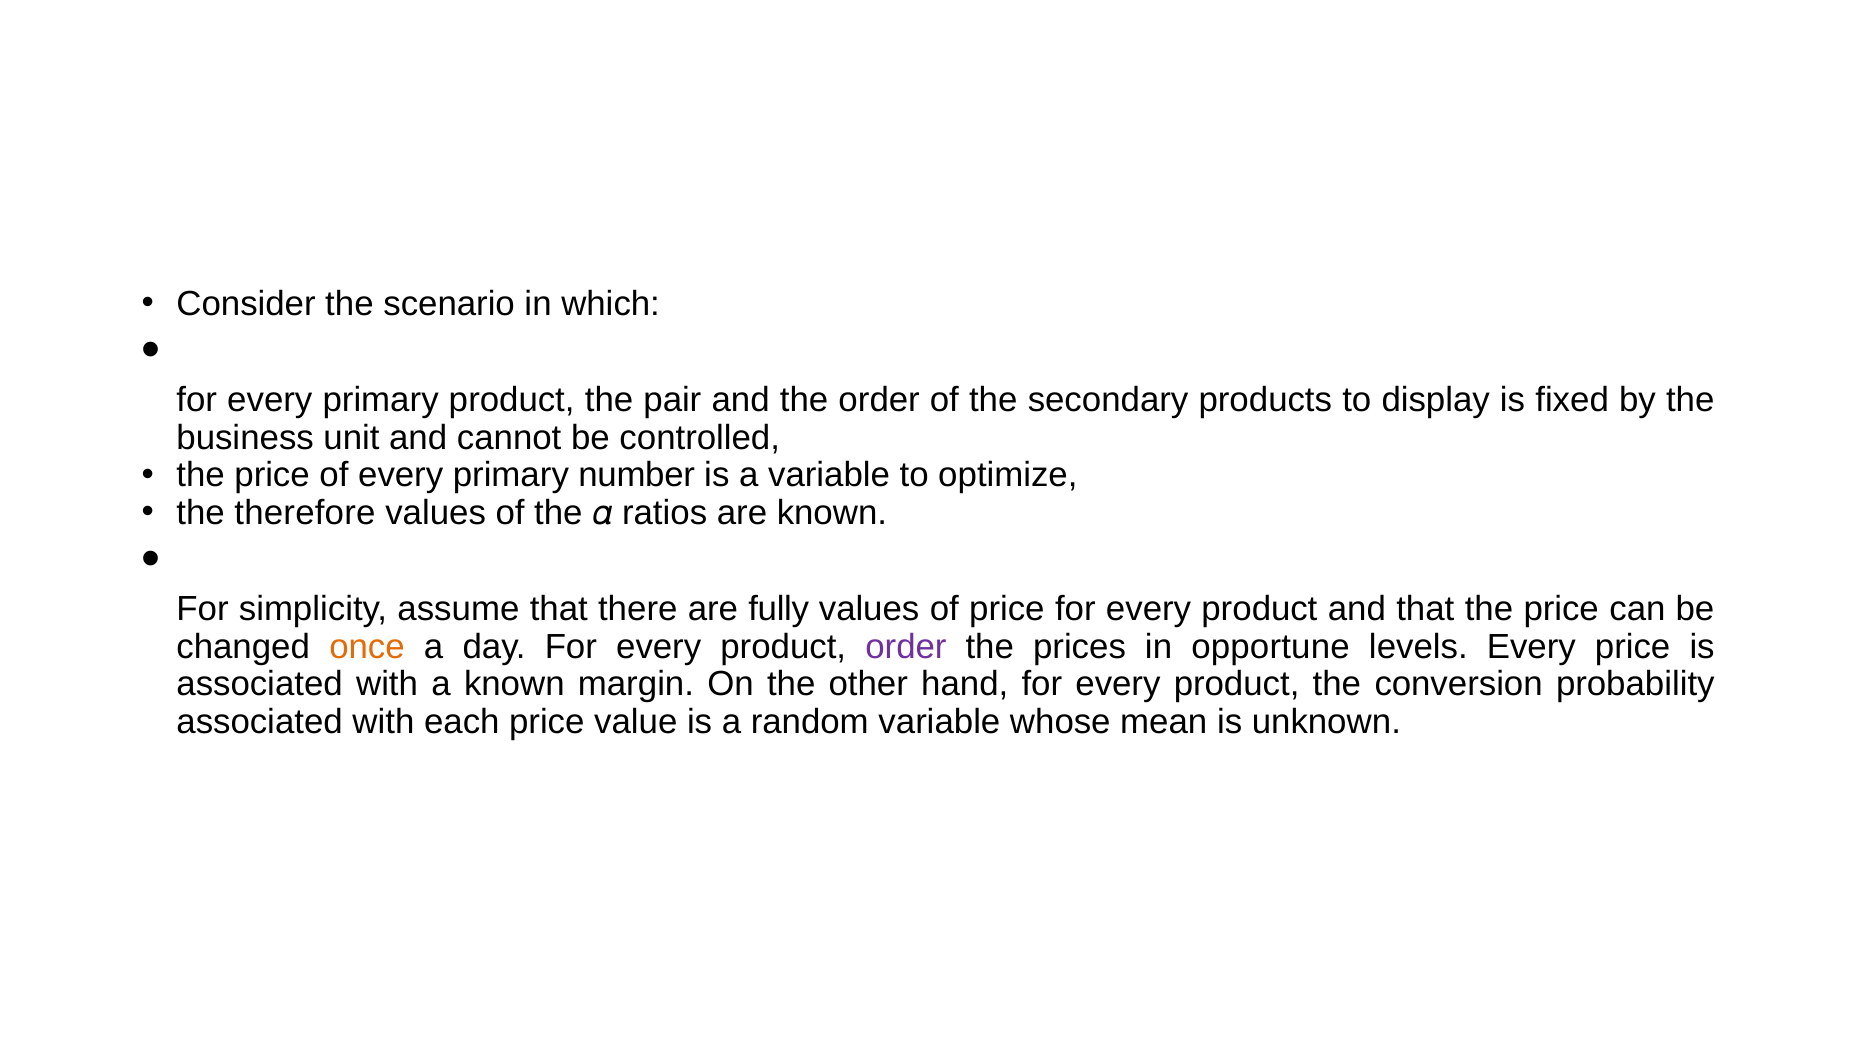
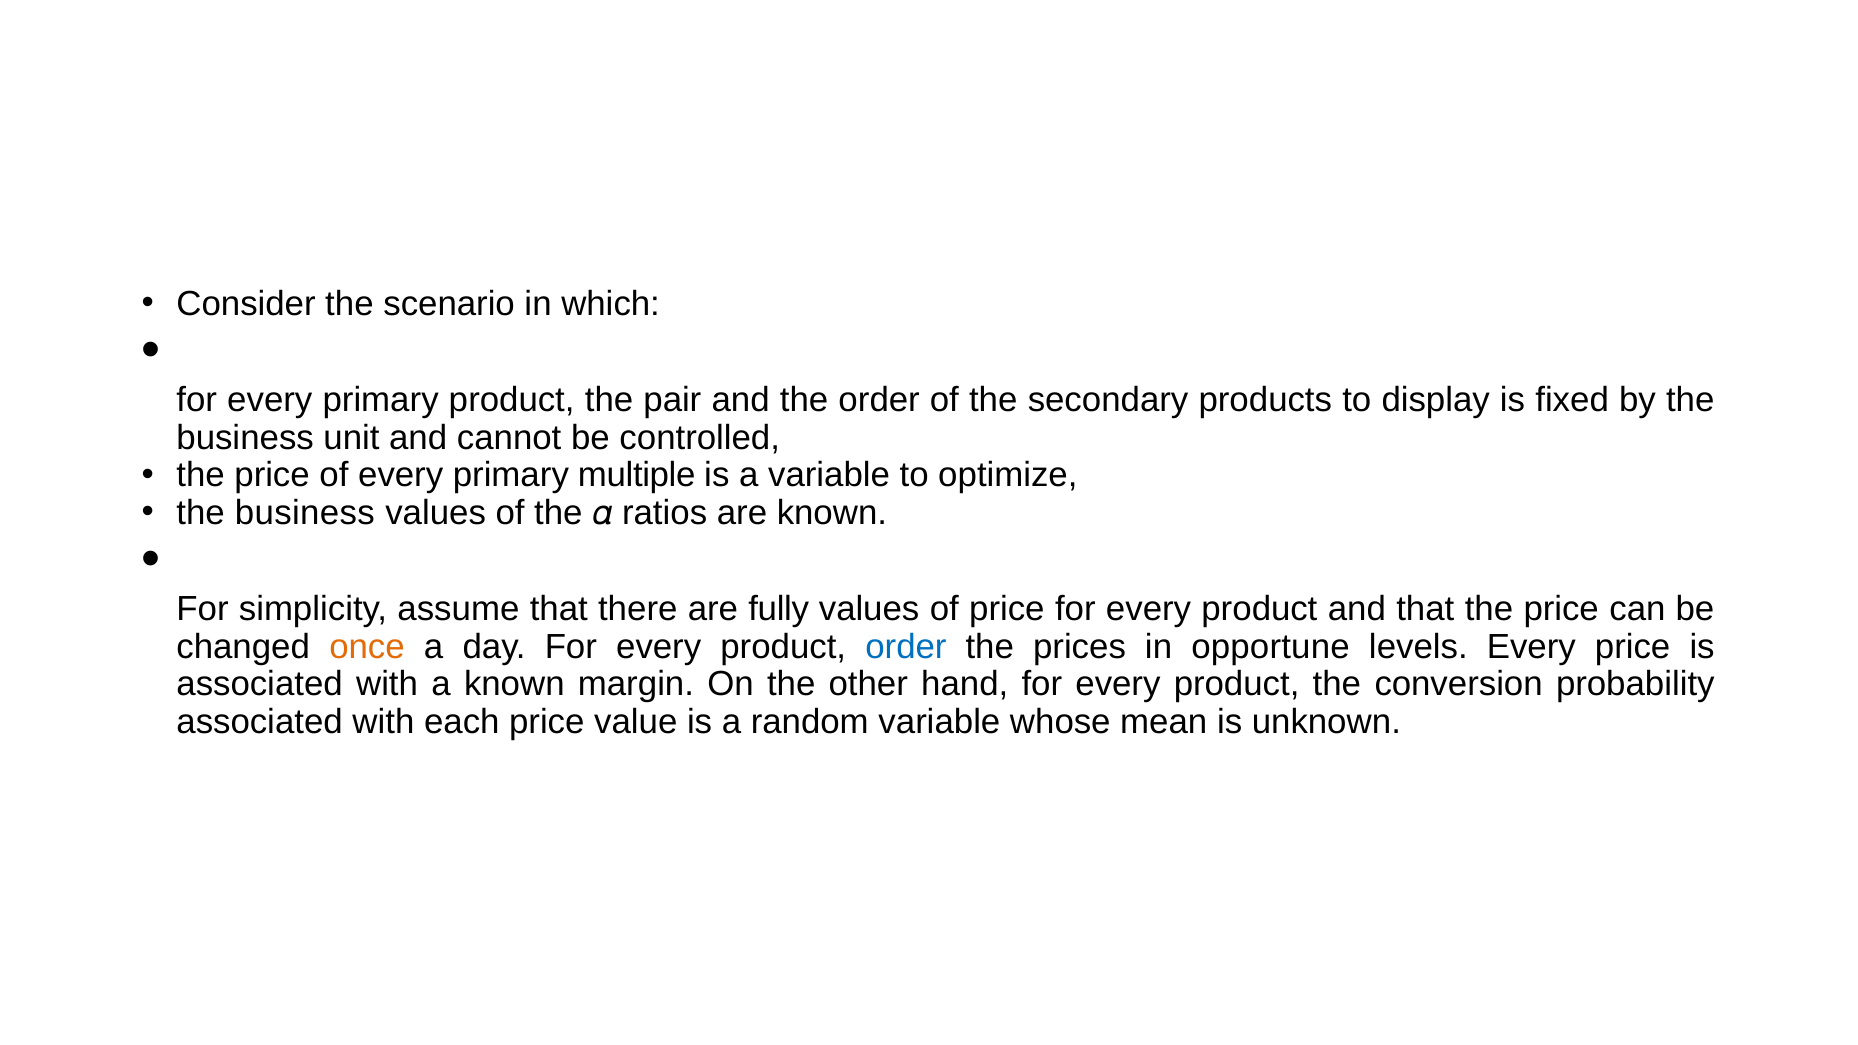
number: number -> multiple
therefore at (305, 513): therefore -> business
order at (906, 647) colour: purple -> blue
